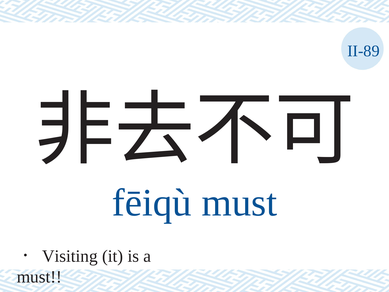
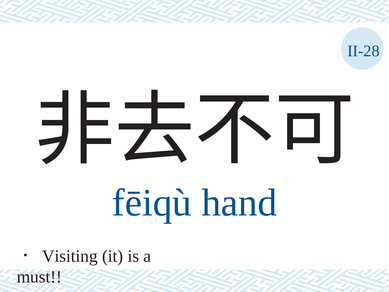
II-89: II-89 -> II-28
fēiqù must: must -> hand
